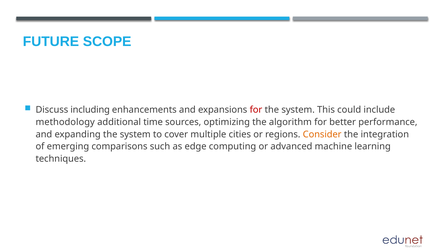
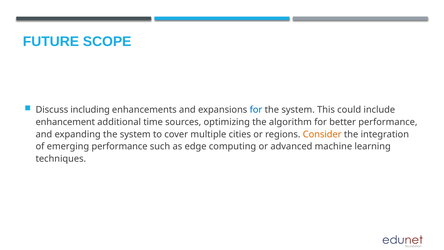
for at (256, 110) colour: red -> blue
methodology: methodology -> enhancement
emerging comparisons: comparisons -> performance
